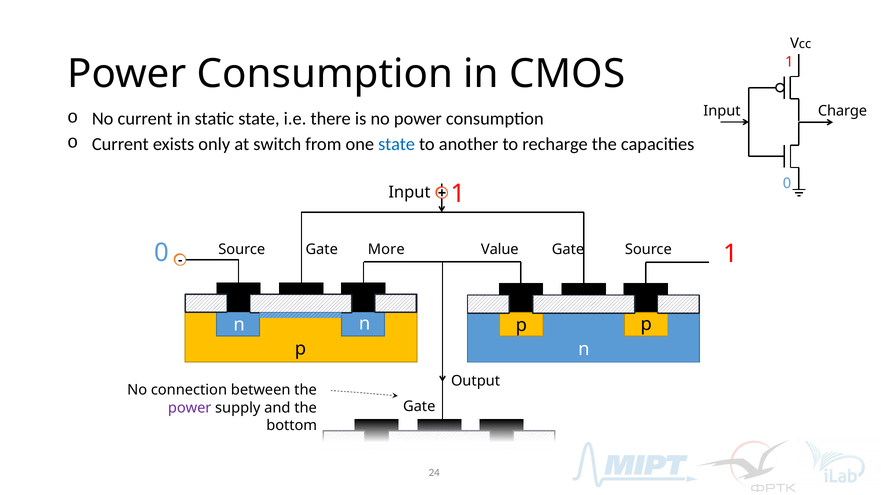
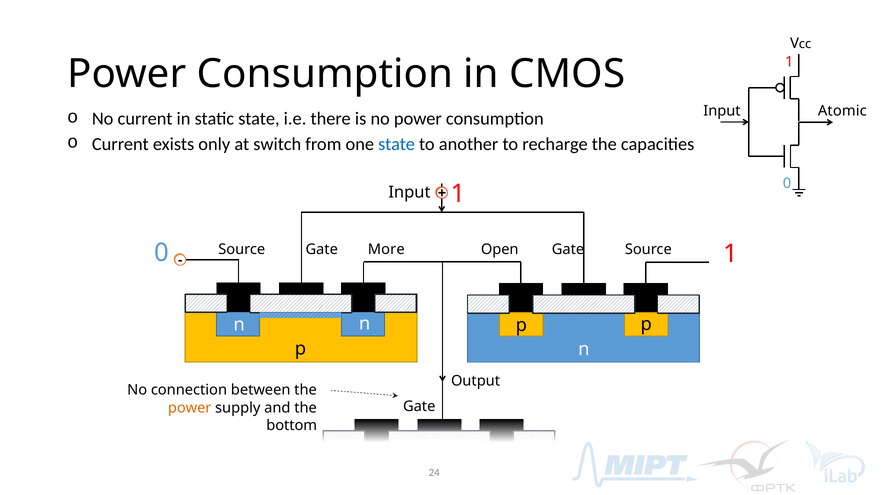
Charge: Charge -> Atomic
Value: Value -> Open
power at (190, 408) colour: purple -> orange
